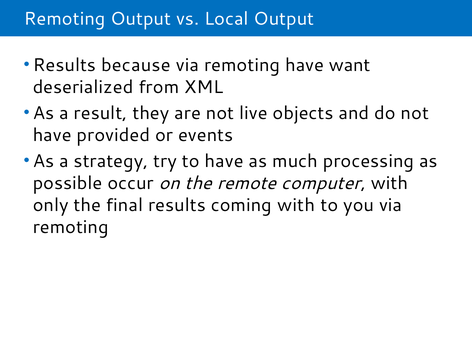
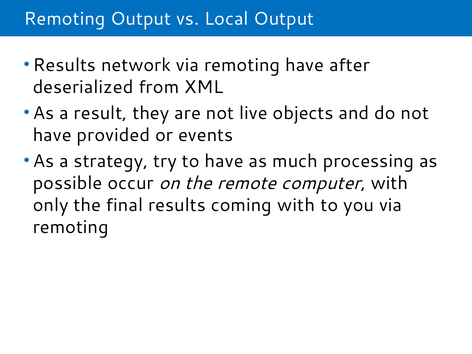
because: because -> network
want: want -> after
